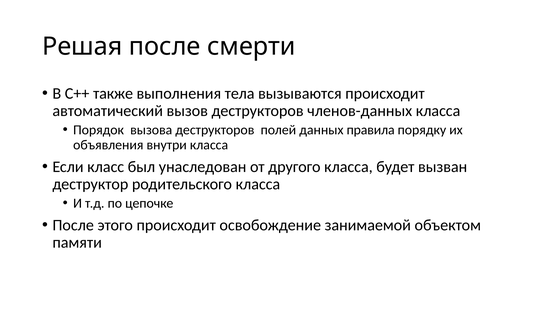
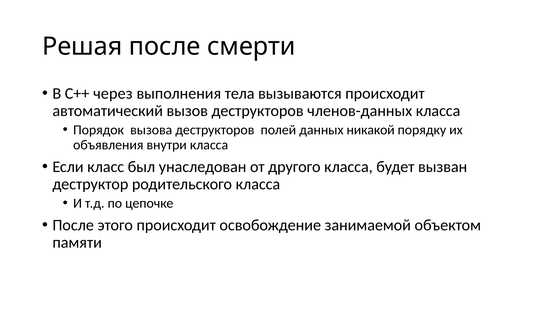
также: также -> через
правила: правила -> никакой
